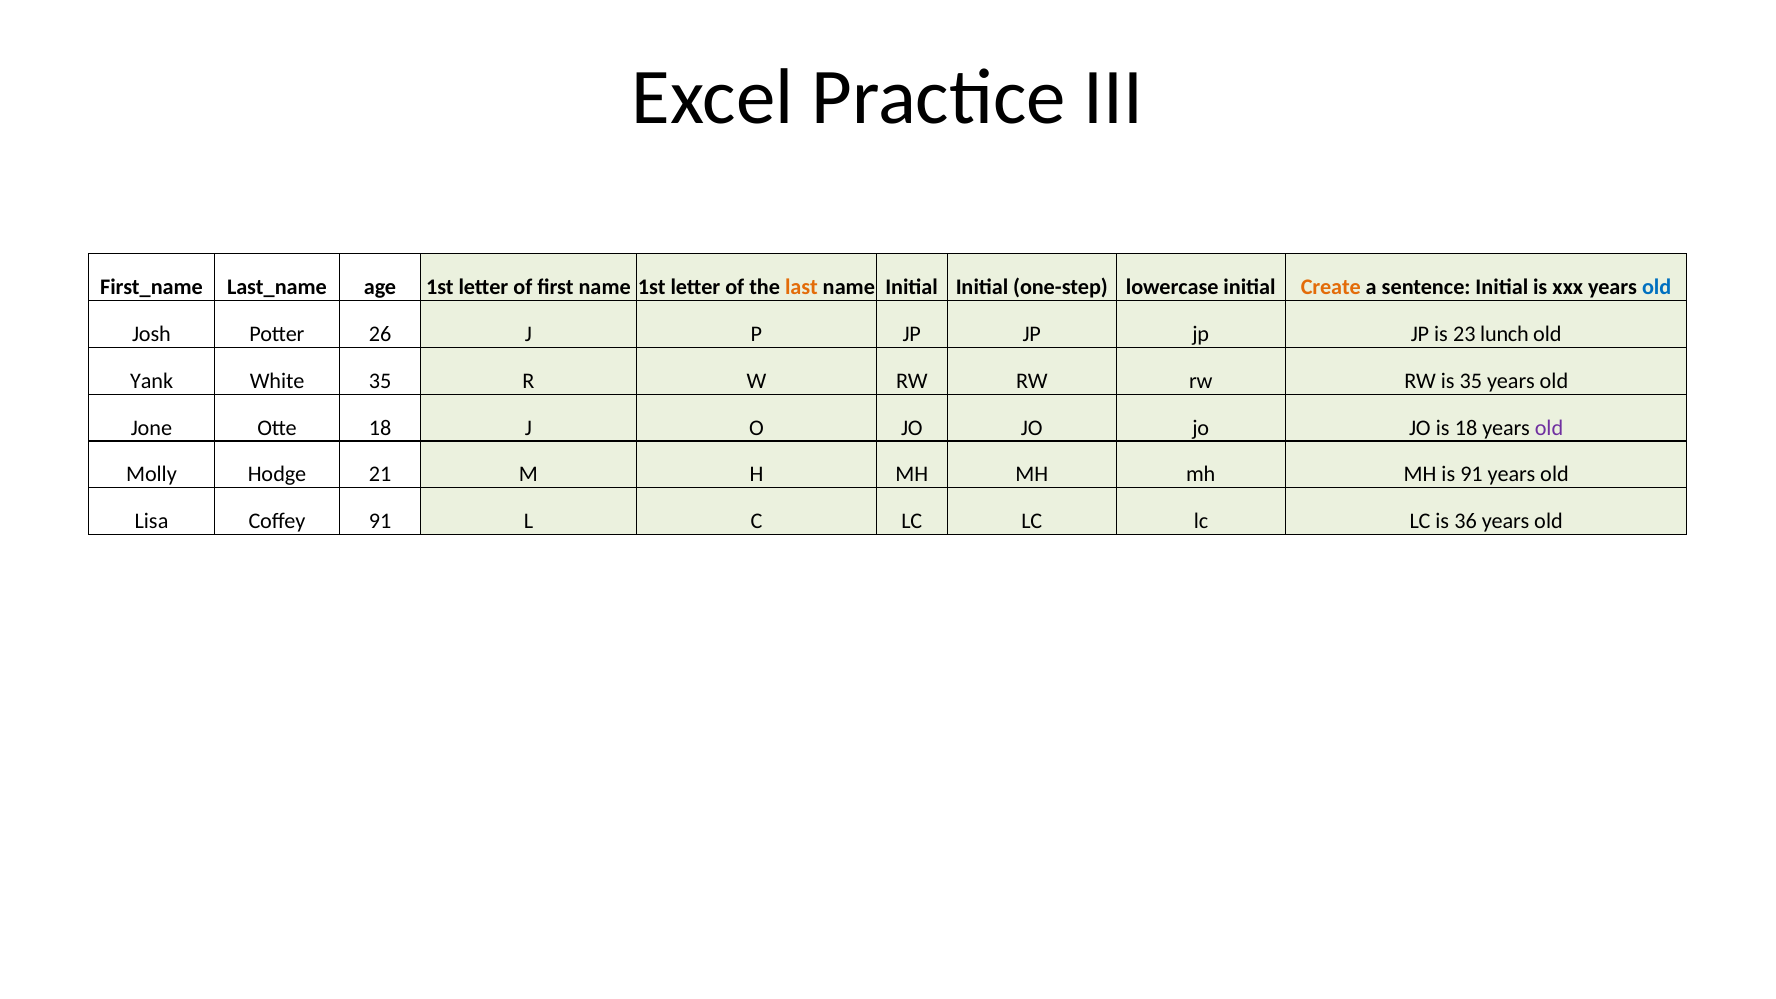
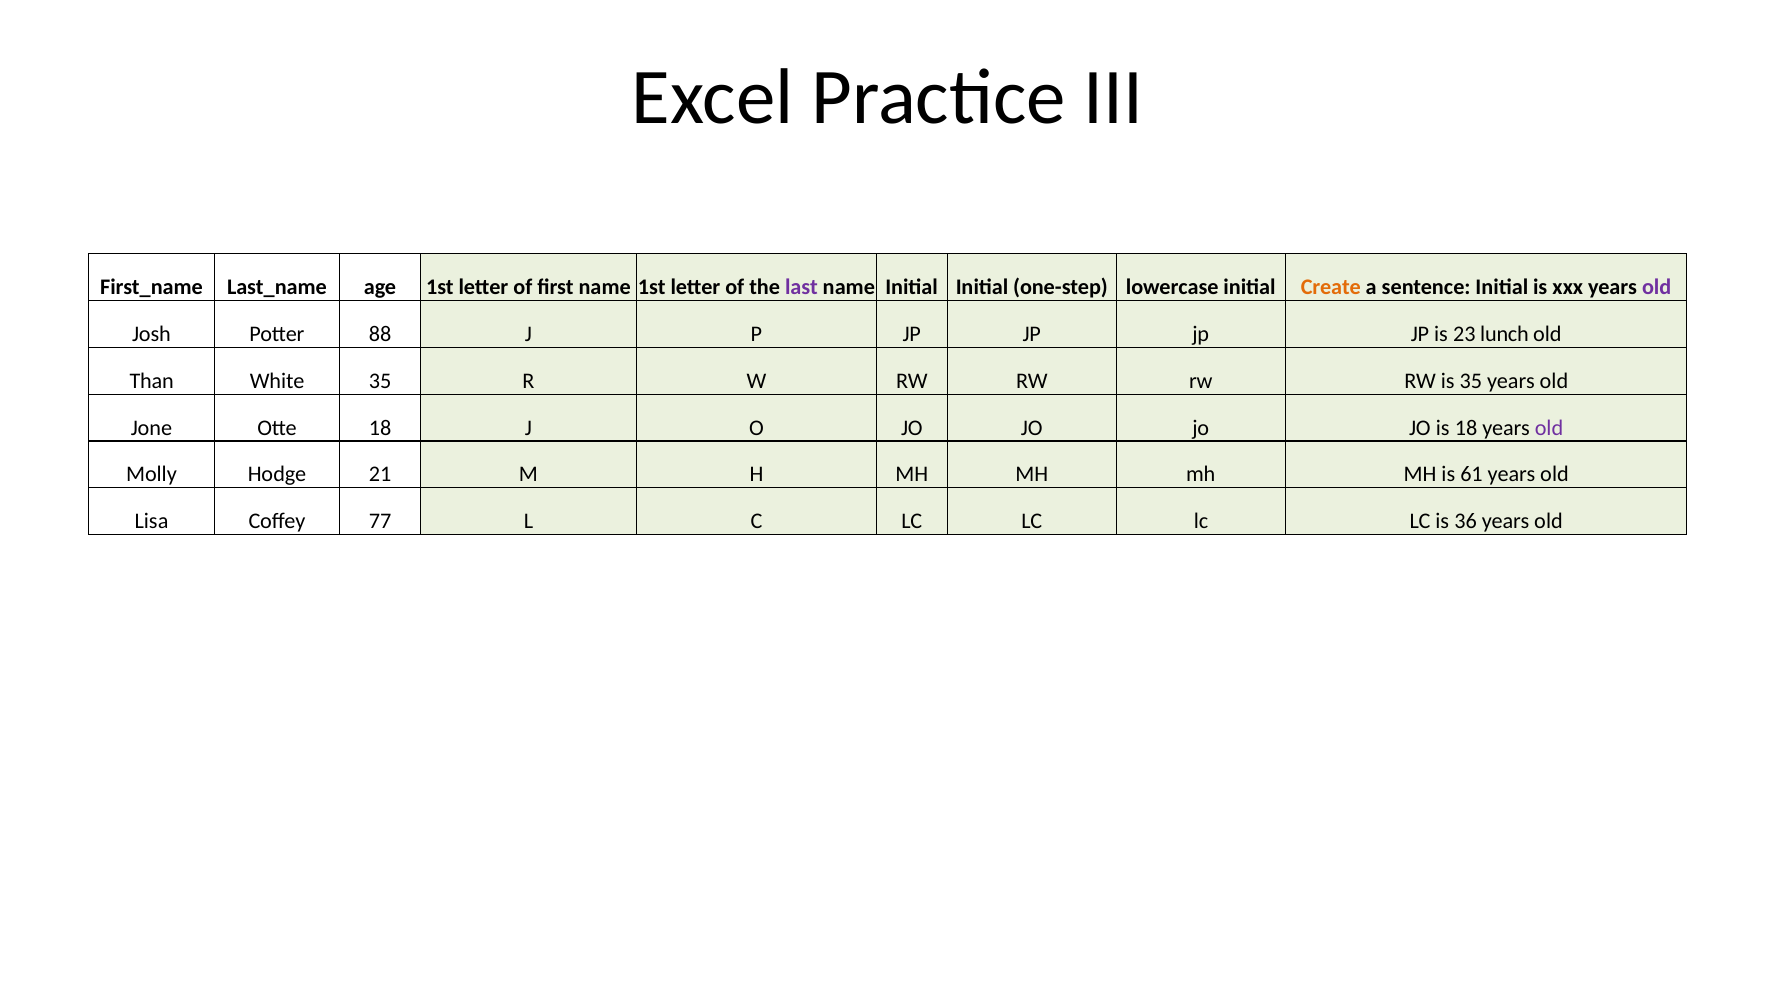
last colour: orange -> purple
old at (1657, 287) colour: blue -> purple
26: 26 -> 88
Yank: Yank -> Than
is 91: 91 -> 61
Coffey 91: 91 -> 77
